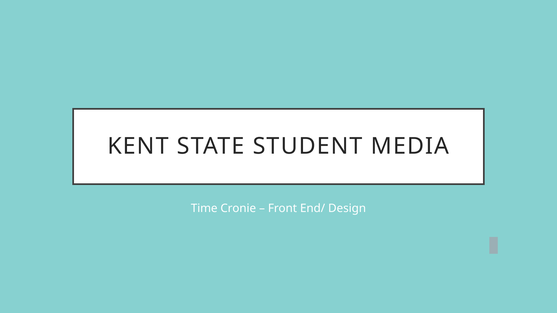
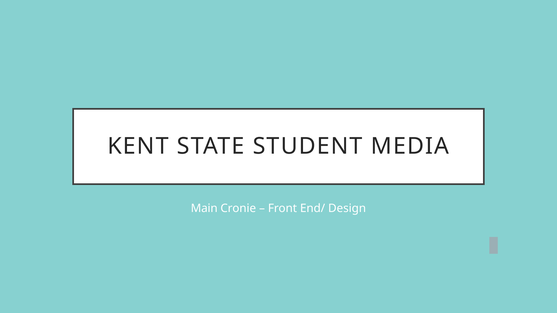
Time: Time -> Main
